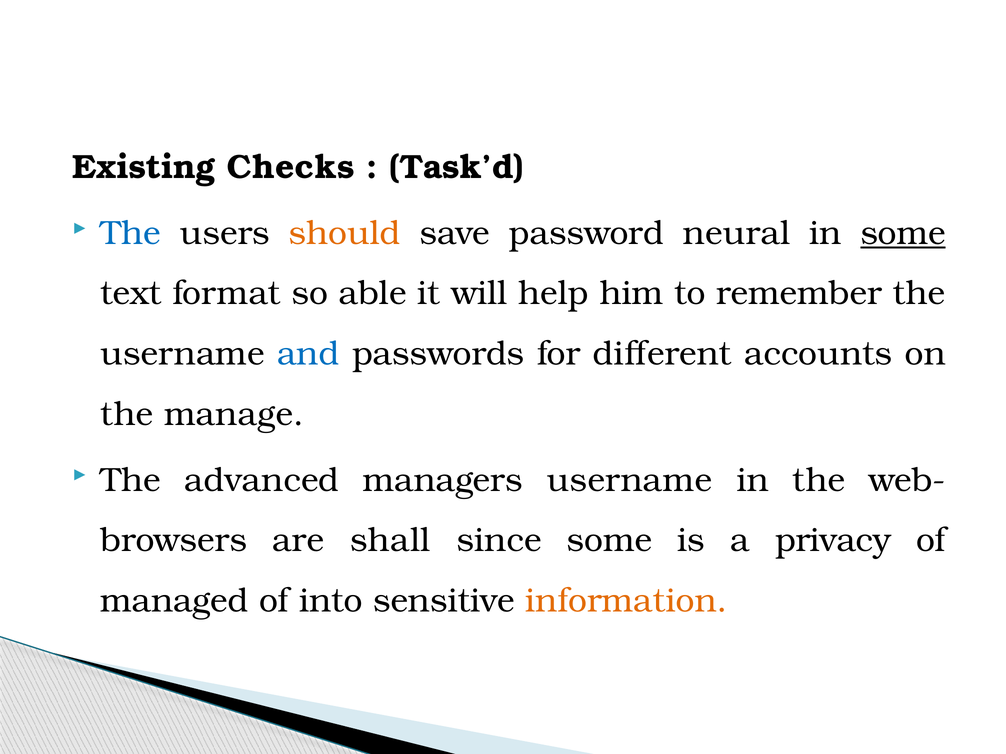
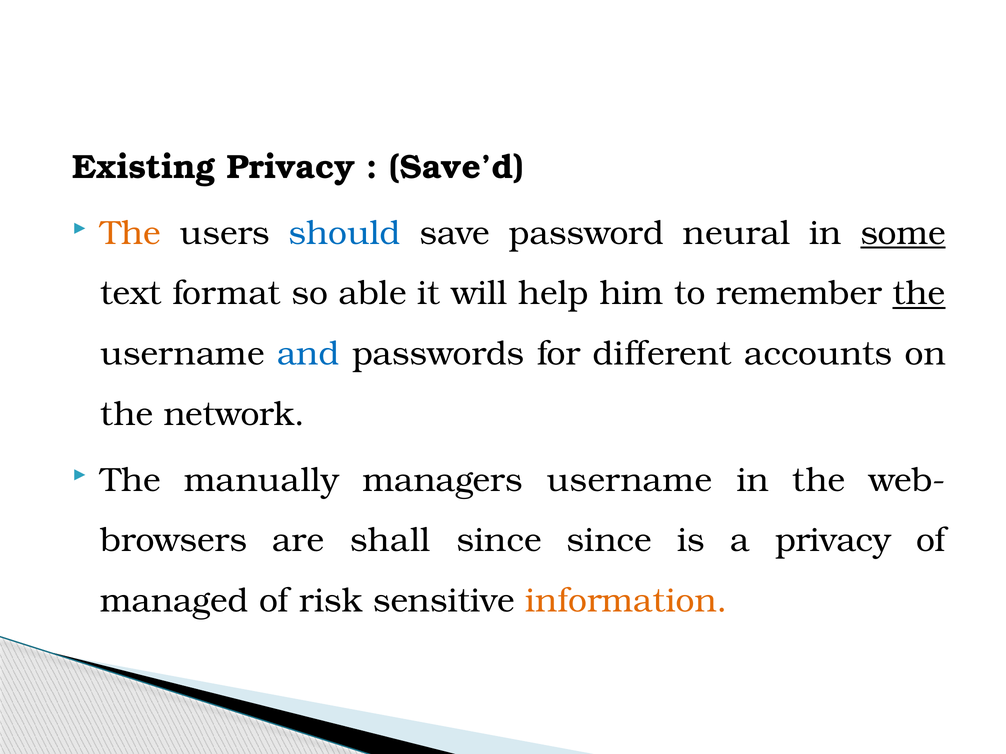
Existing Checks: Checks -> Privacy
Task’d: Task’d -> Save’d
The at (131, 233) colour: blue -> orange
should colour: orange -> blue
the at (919, 294) underline: none -> present
manage: manage -> network
advanced: advanced -> manually
since some: some -> since
into: into -> risk
